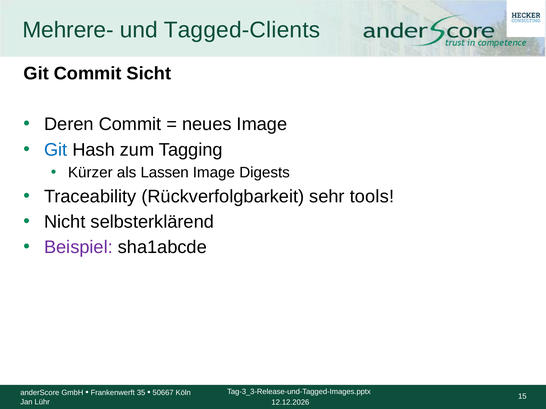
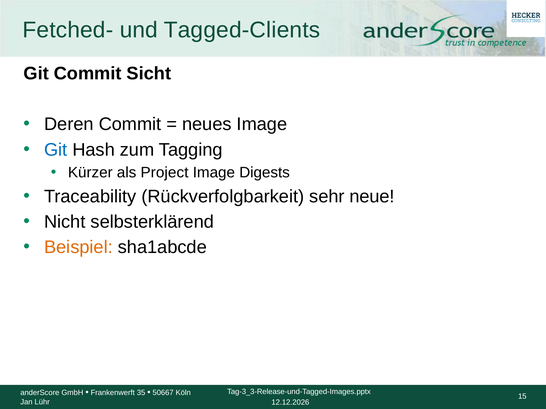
Mehrere-: Mehrere- -> Fetched-
Lassen: Lassen -> Project
tools: tools -> neue
Beispiel colour: purple -> orange
